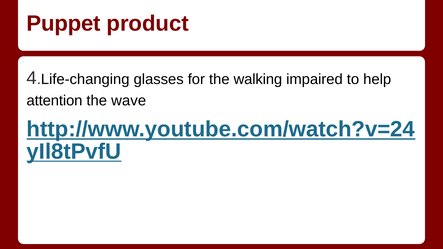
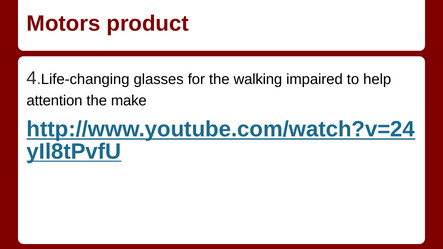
Puppet: Puppet -> Motors
wave: wave -> make
